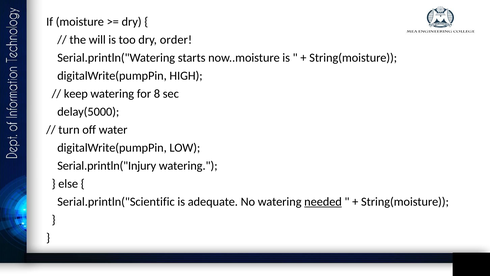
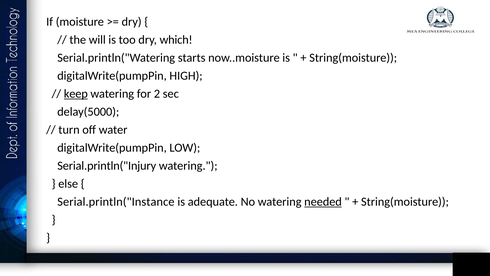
order: order -> which
keep underline: none -> present
8: 8 -> 2
Serial.println("Scientific: Serial.println("Scientific -> Serial.println("Instance
